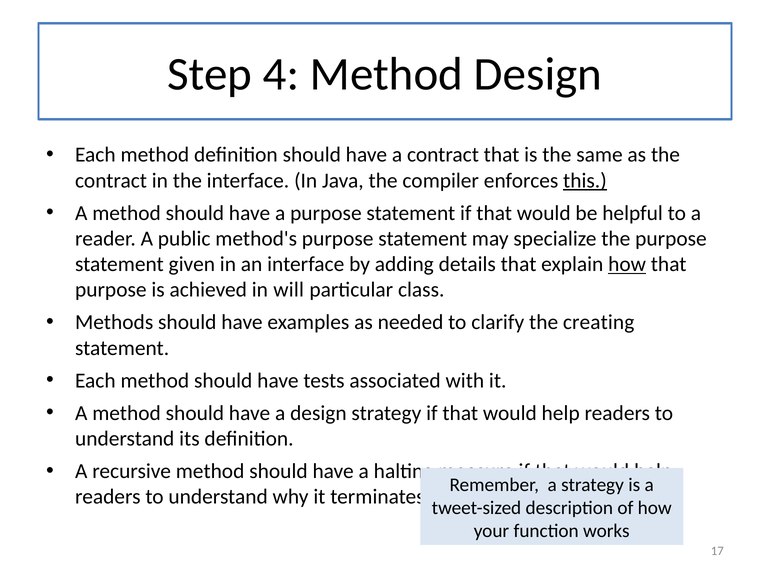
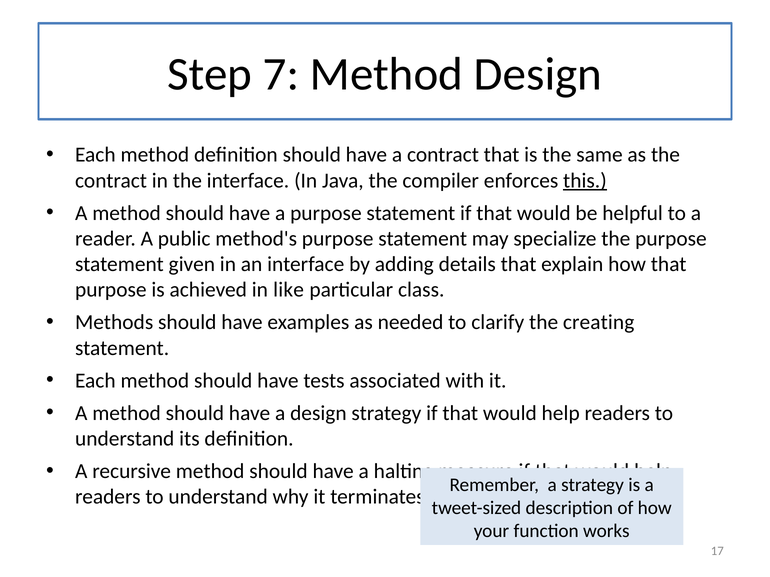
4: 4 -> 7
how at (627, 264) underline: present -> none
will: will -> like
